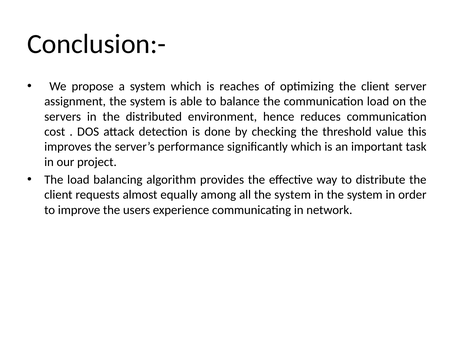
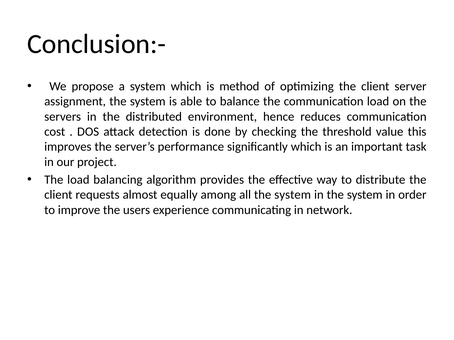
reaches: reaches -> method
